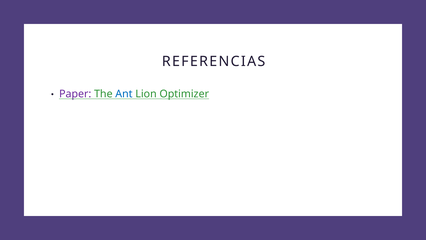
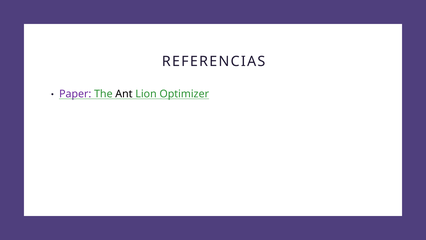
Ant colour: blue -> black
